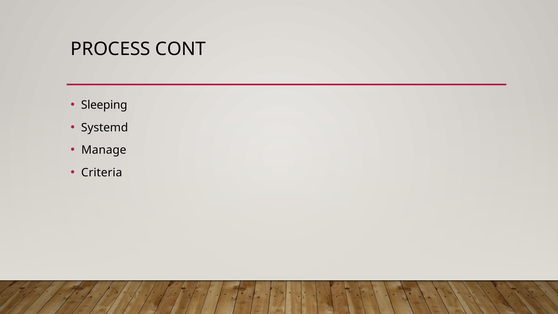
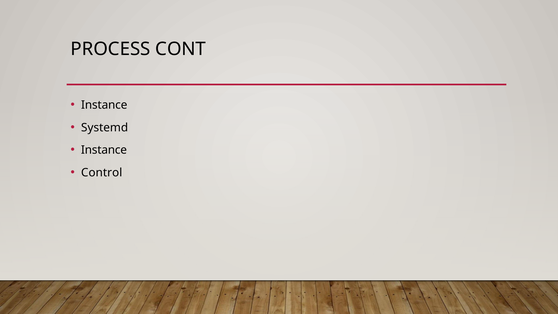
Sleeping at (104, 105): Sleeping -> Instance
Manage at (104, 150): Manage -> Instance
Criteria: Criteria -> Control
